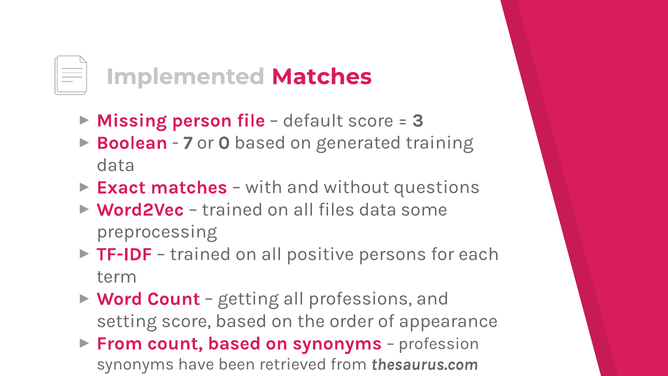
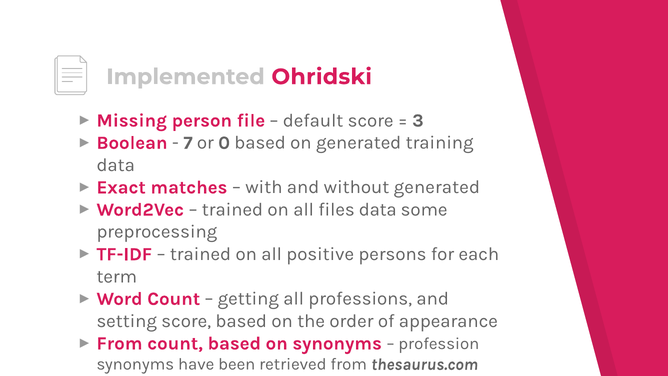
Implemented Matches: Matches -> Ohridski
without questions: questions -> generated
